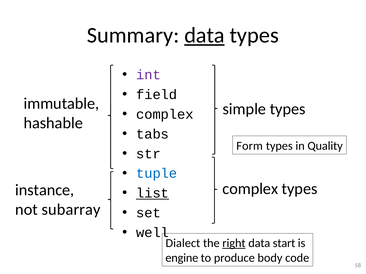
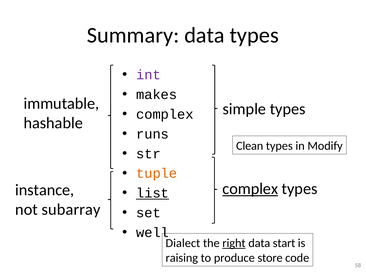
data at (204, 35) underline: present -> none
field: field -> makes
tabs: tabs -> runs
Form: Form -> Clean
Quality: Quality -> Modify
tuple colour: blue -> orange
complex at (250, 189) underline: none -> present
engine: engine -> raising
body: body -> store
